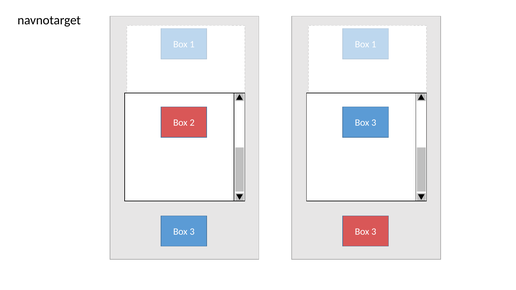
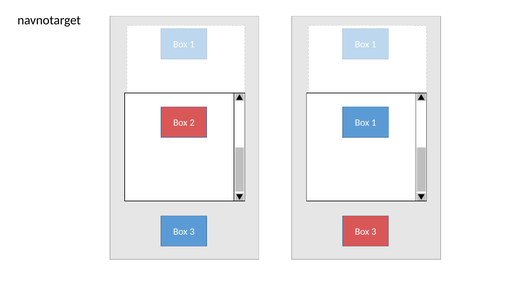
3 at (374, 123): 3 -> 1
